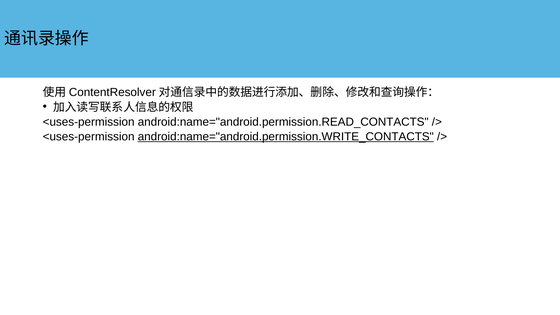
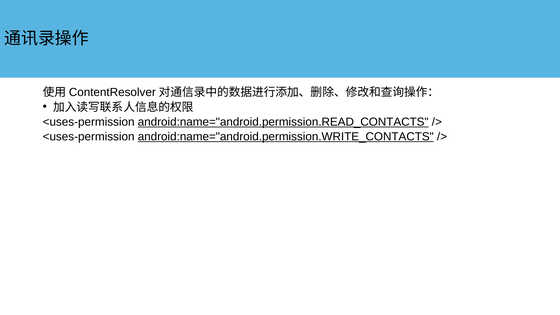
android:name="android.permission.READ_CONTACTS underline: none -> present
